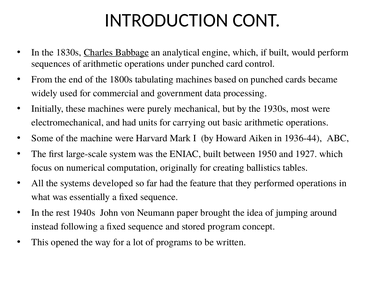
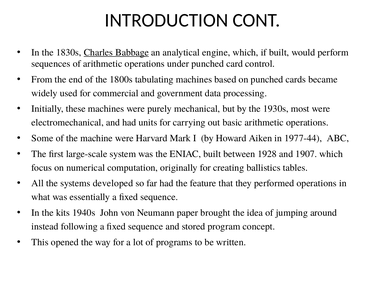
1936-44: 1936-44 -> 1977-44
1950: 1950 -> 1928
1927: 1927 -> 1907
rest: rest -> kits
